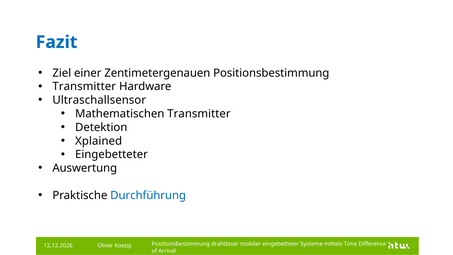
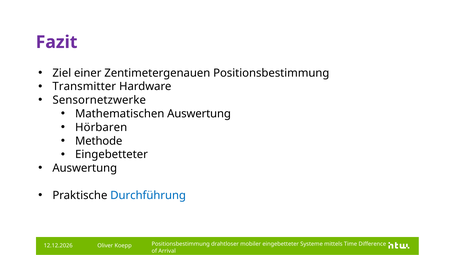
Fazit colour: blue -> purple
Ultraschallsensor: Ultraschallsensor -> Sensornetzwerke
Mathematischen Transmitter: Transmitter -> Auswertung
Detektion: Detektion -> Hörbaren
Xplained: Xplained -> Methode
